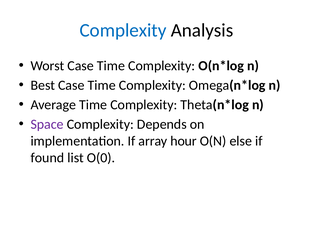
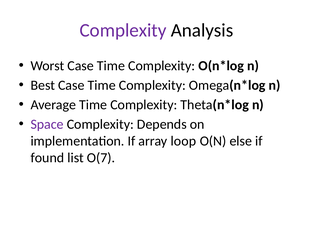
Complexity at (123, 30) colour: blue -> purple
hour: hour -> loop
O(0: O(0 -> O(7
